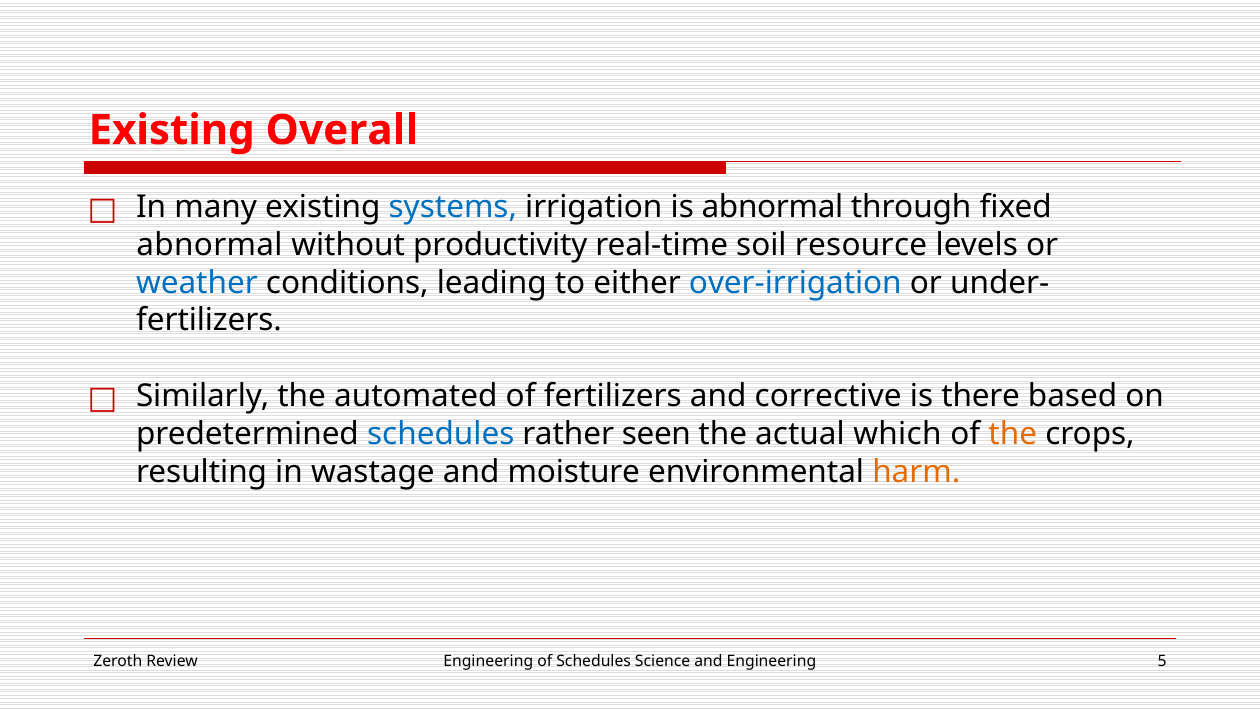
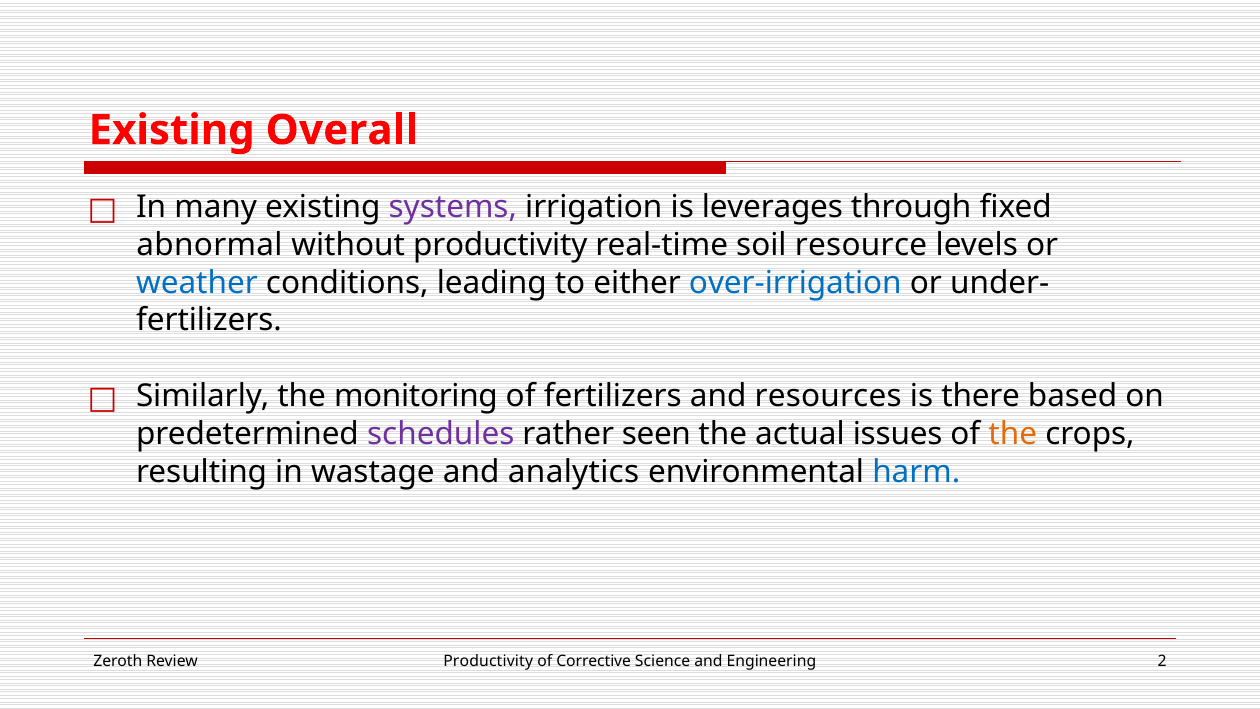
systems colour: blue -> purple
is abnormal: abnormal -> leverages
automated: automated -> monitoring
corrective: corrective -> resources
schedules at (441, 434) colour: blue -> purple
which: which -> issues
moisture: moisture -> analytics
harm colour: orange -> blue
Review Engineering: Engineering -> Productivity
of Schedules: Schedules -> Corrective
5: 5 -> 2
